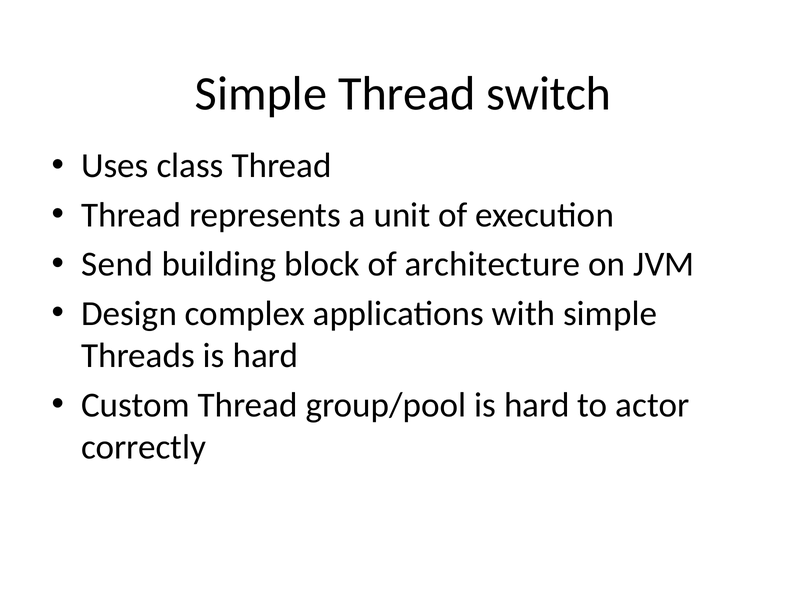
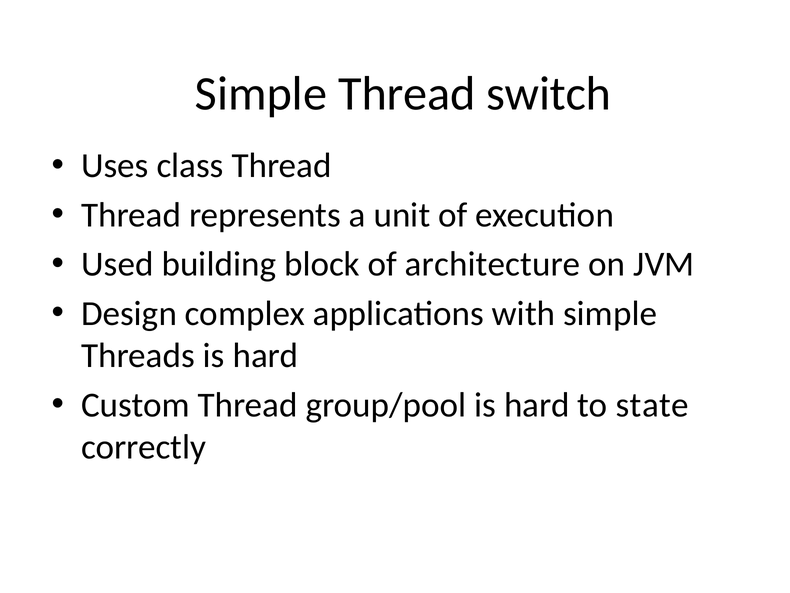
Send: Send -> Used
actor: actor -> state
